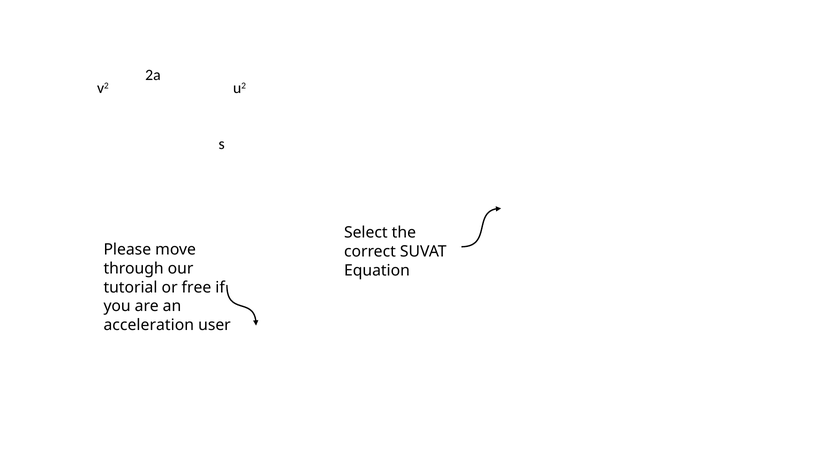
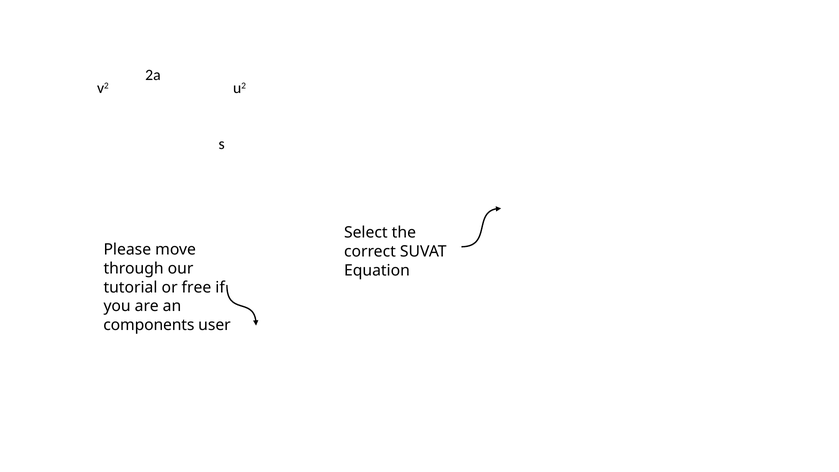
acceleration: acceleration -> components
